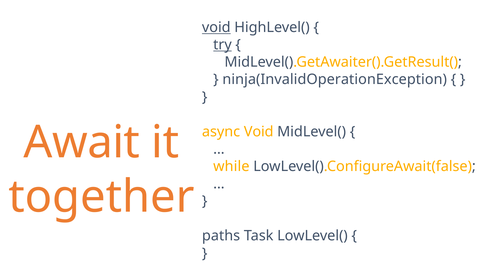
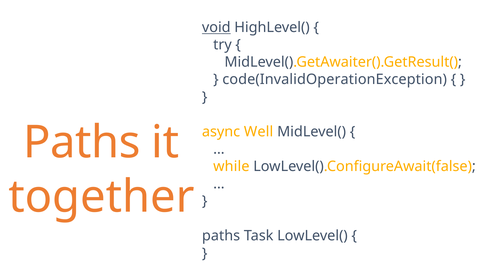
try underline: present -> none
ninja(InvalidOperationException: ninja(InvalidOperationException -> code(InvalidOperationException
async Void: Void -> Well
Await at (82, 142): Await -> Paths
